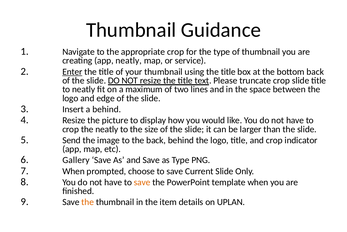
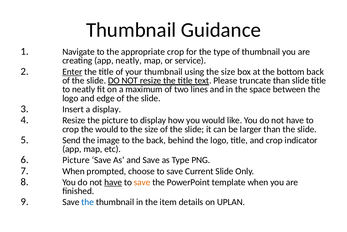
using the title: title -> size
truncate crop: crop -> than
a behind: behind -> display
the neatly: neatly -> would
Gallery at (76, 160): Gallery -> Picture
have at (113, 182) underline: none -> present
the at (88, 202) colour: orange -> blue
